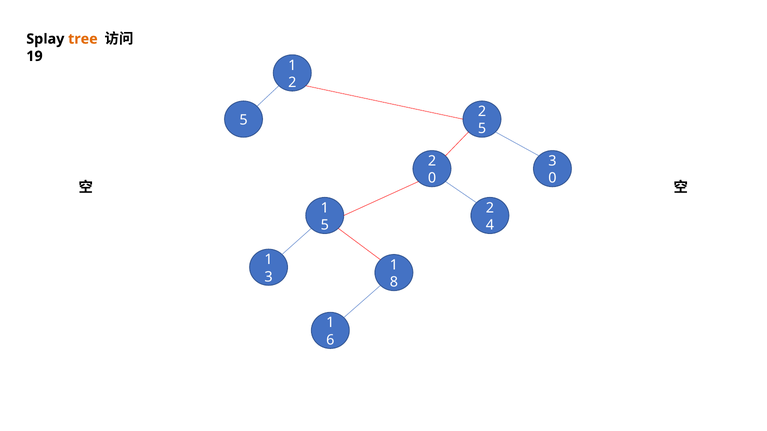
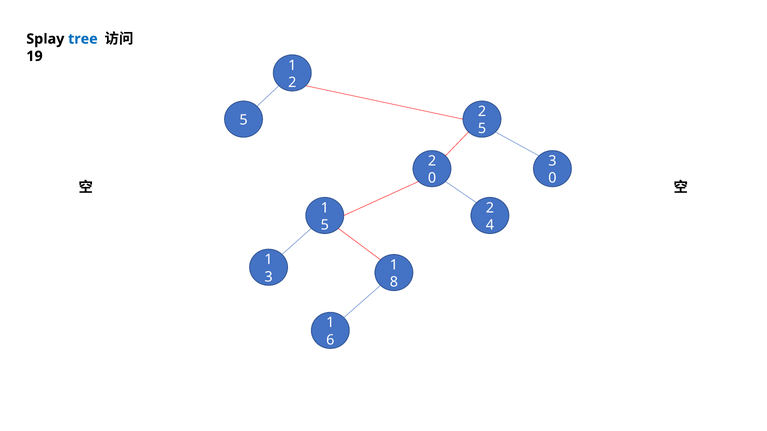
tree colour: orange -> blue
